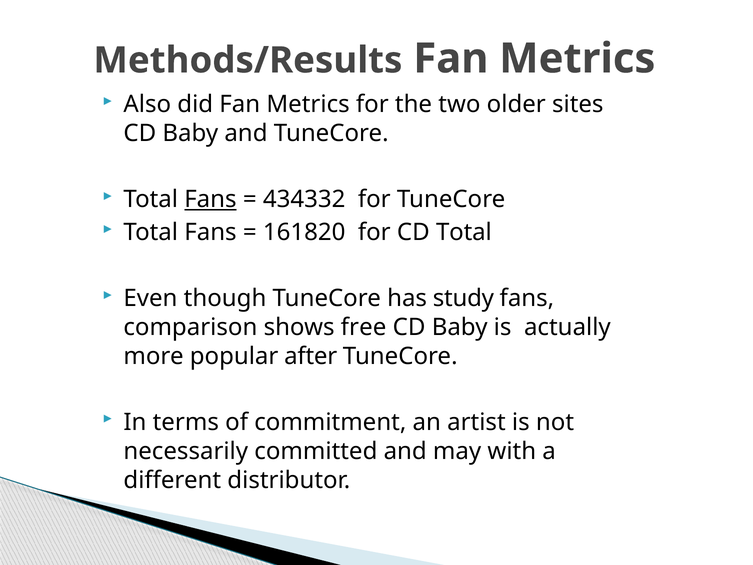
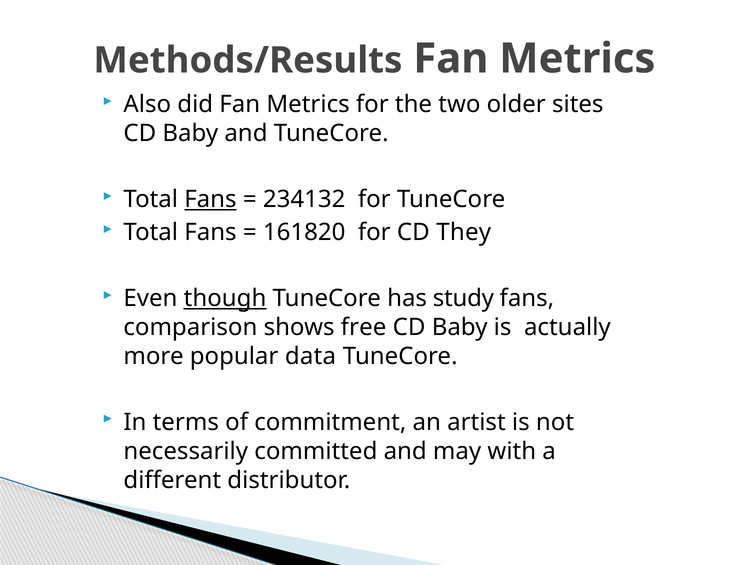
434332: 434332 -> 234132
CD Total: Total -> They
though underline: none -> present
after: after -> data
